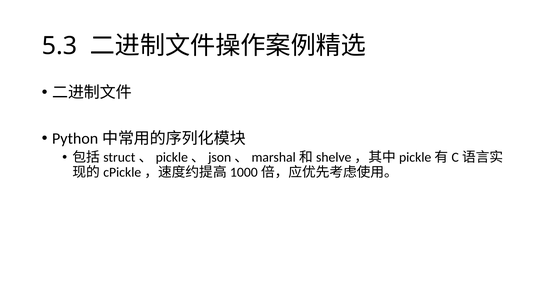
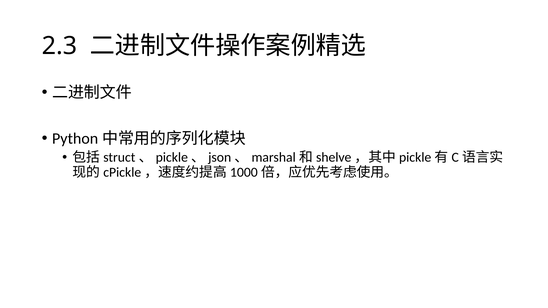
5.3: 5.3 -> 2.3
